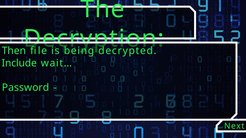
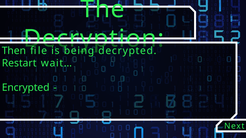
Include: Include -> Restart
Password: Password -> Encrypted
